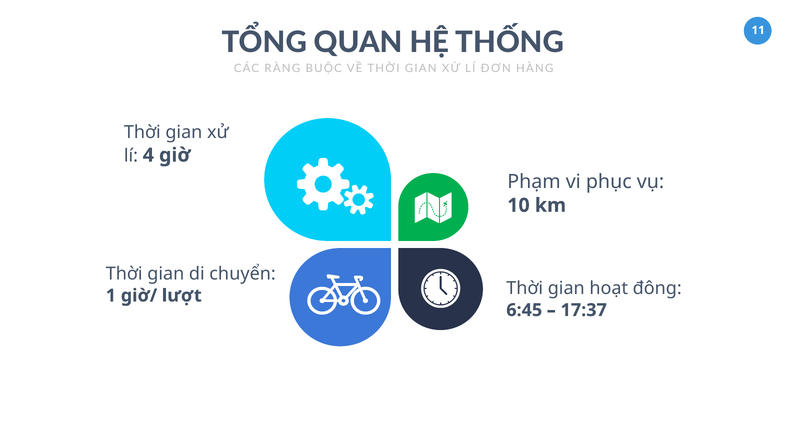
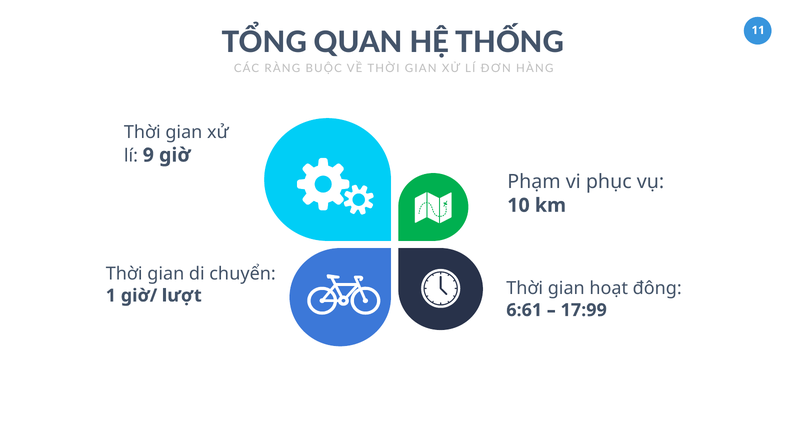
4: 4 -> 9
6:45: 6:45 -> 6:61
17:37: 17:37 -> 17:99
